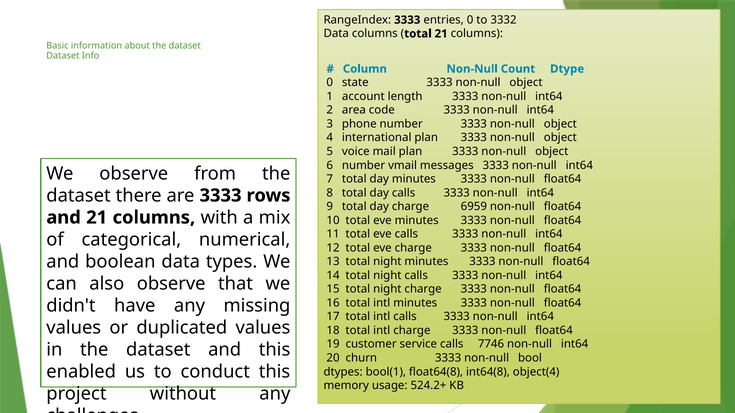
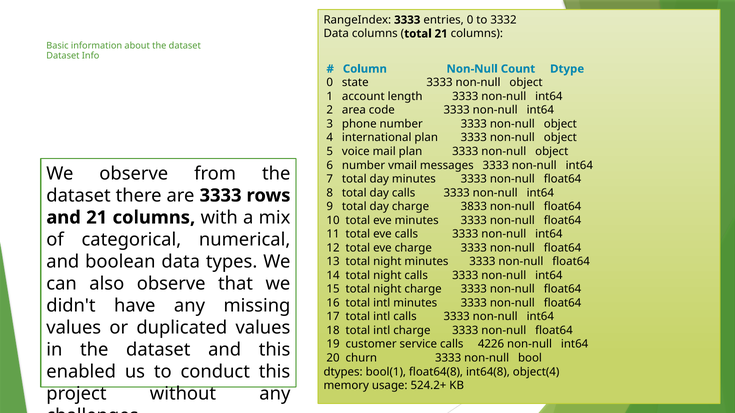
6959: 6959 -> 3833
7746: 7746 -> 4226
